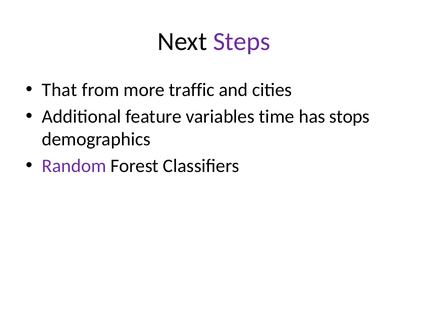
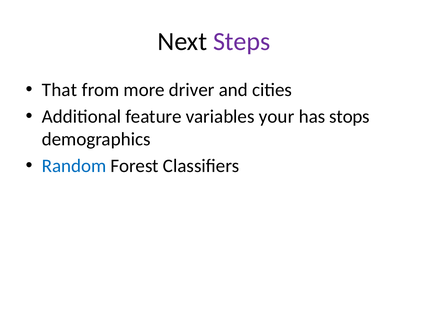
traffic: traffic -> driver
time: time -> your
Random colour: purple -> blue
